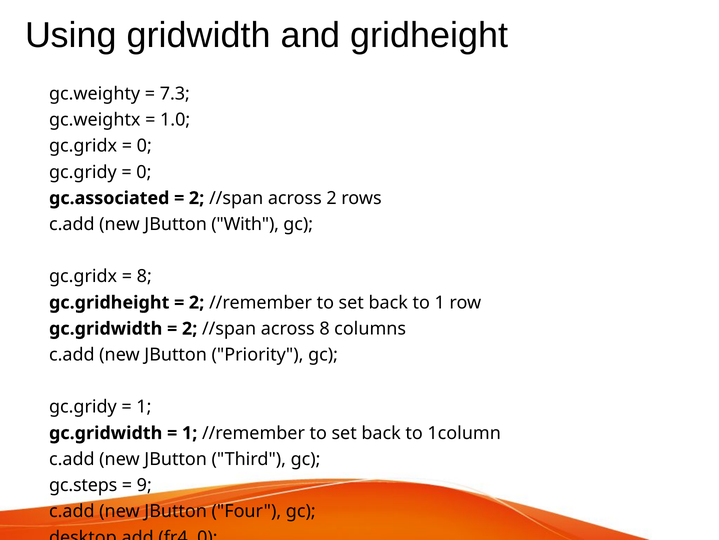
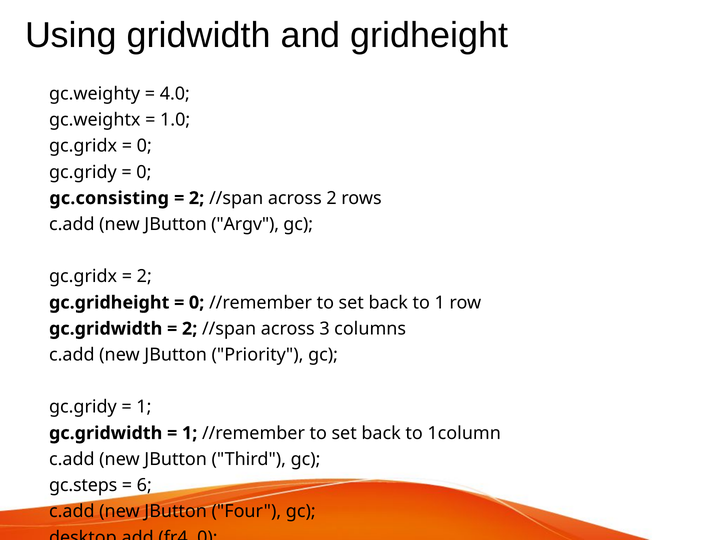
7.3: 7.3 -> 4.0
gc.associated: gc.associated -> gc.consisting
With: With -> Argv
8 at (144, 276): 8 -> 2
2 at (197, 302): 2 -> 0
across 8: 8 -> 3
9: 9 -> 6
